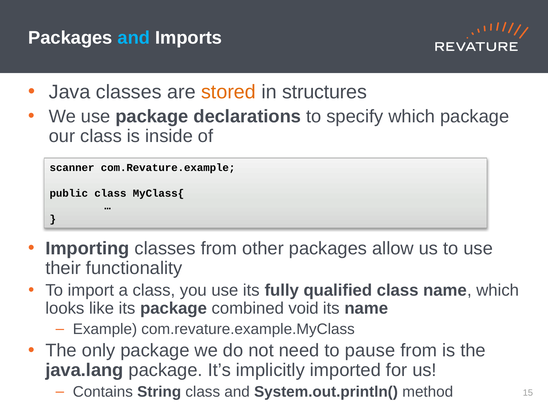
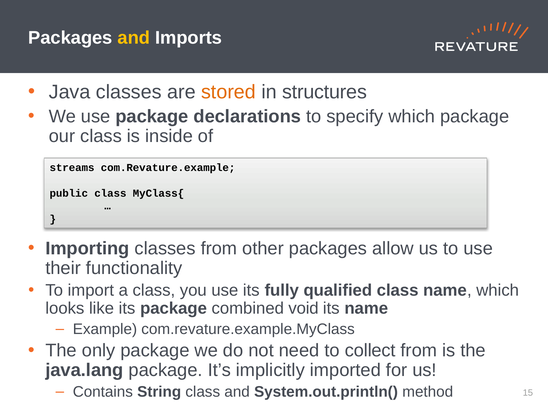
and at (134, 38) colour: light blue -> yellow
scanner: scanner -> streams
pause: pause -> collect
